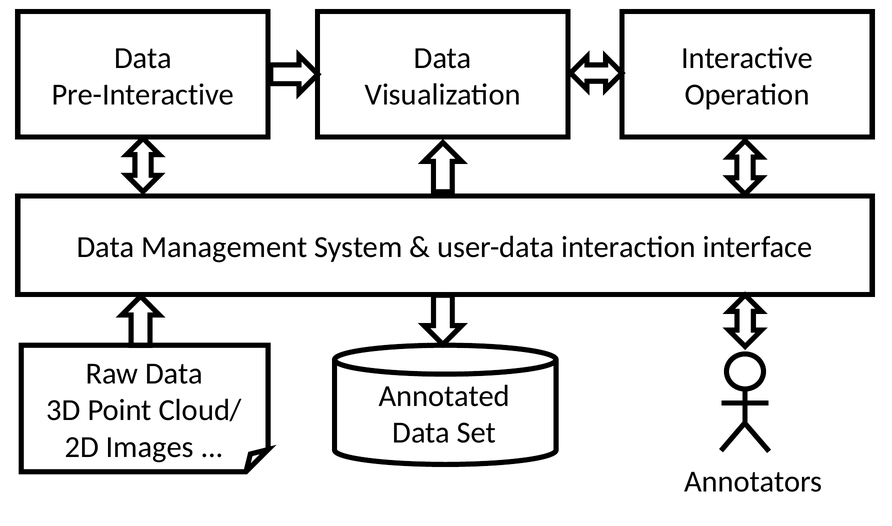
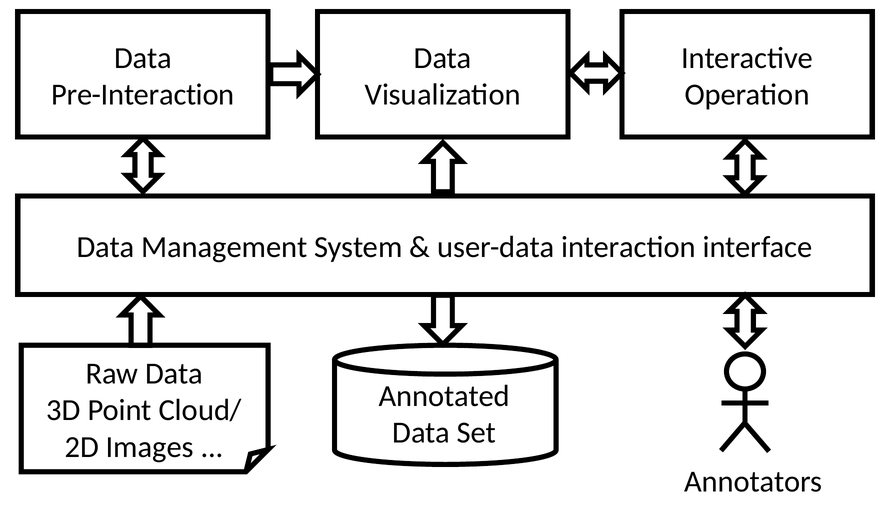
Pre-Interactive: Pre-Interactive -> Pre-Interaction
